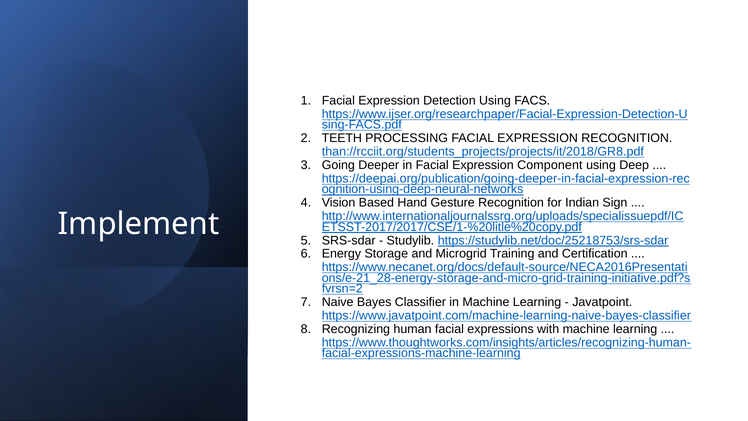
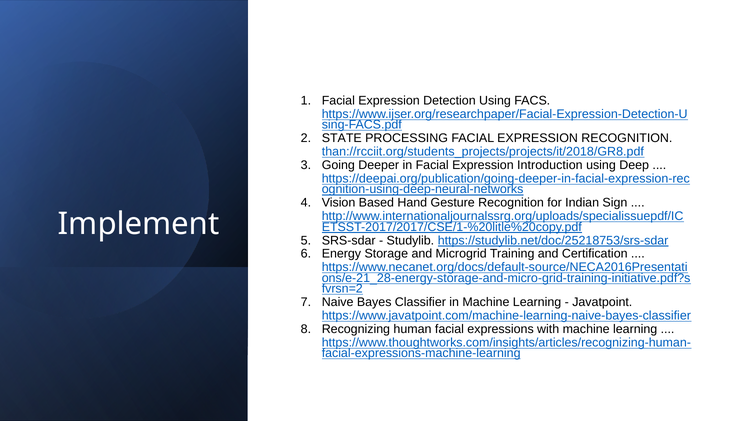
TEETH: TEETH -> STATE
Component: Component -> Introduction
